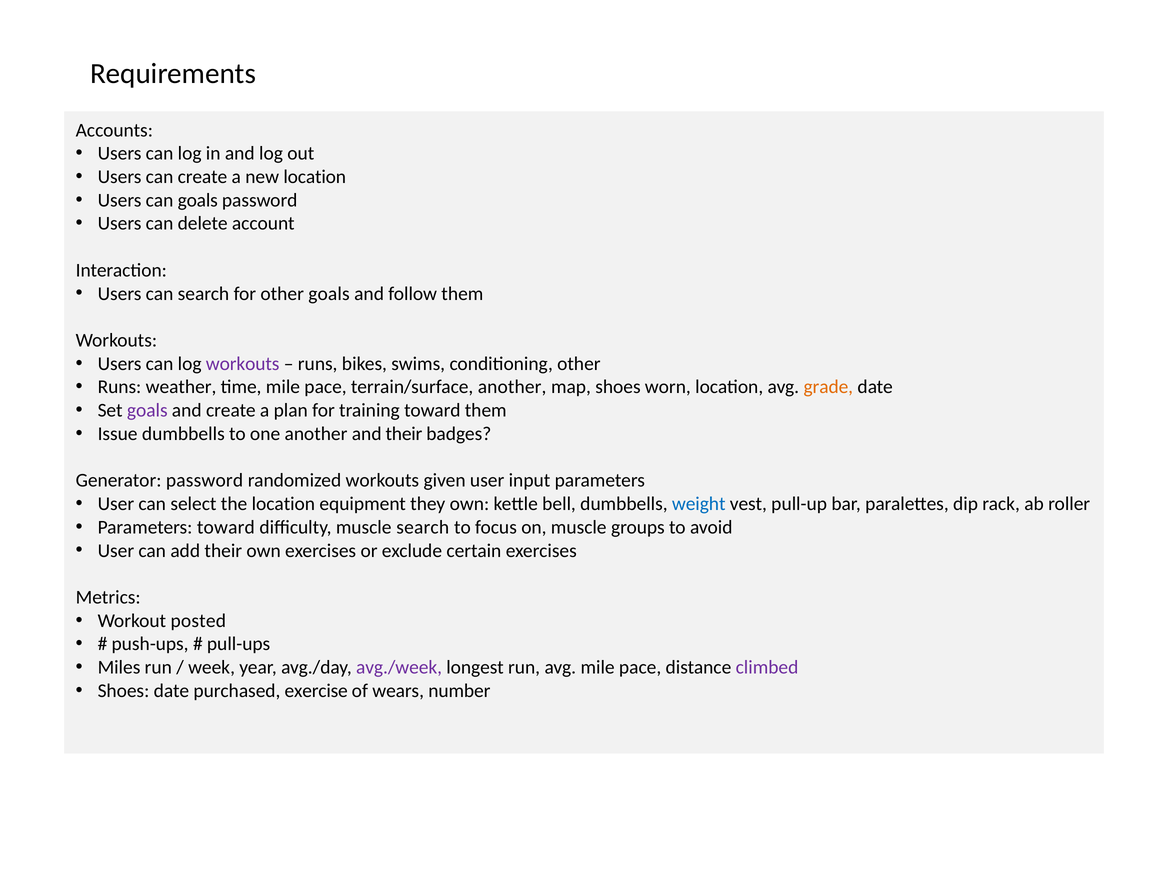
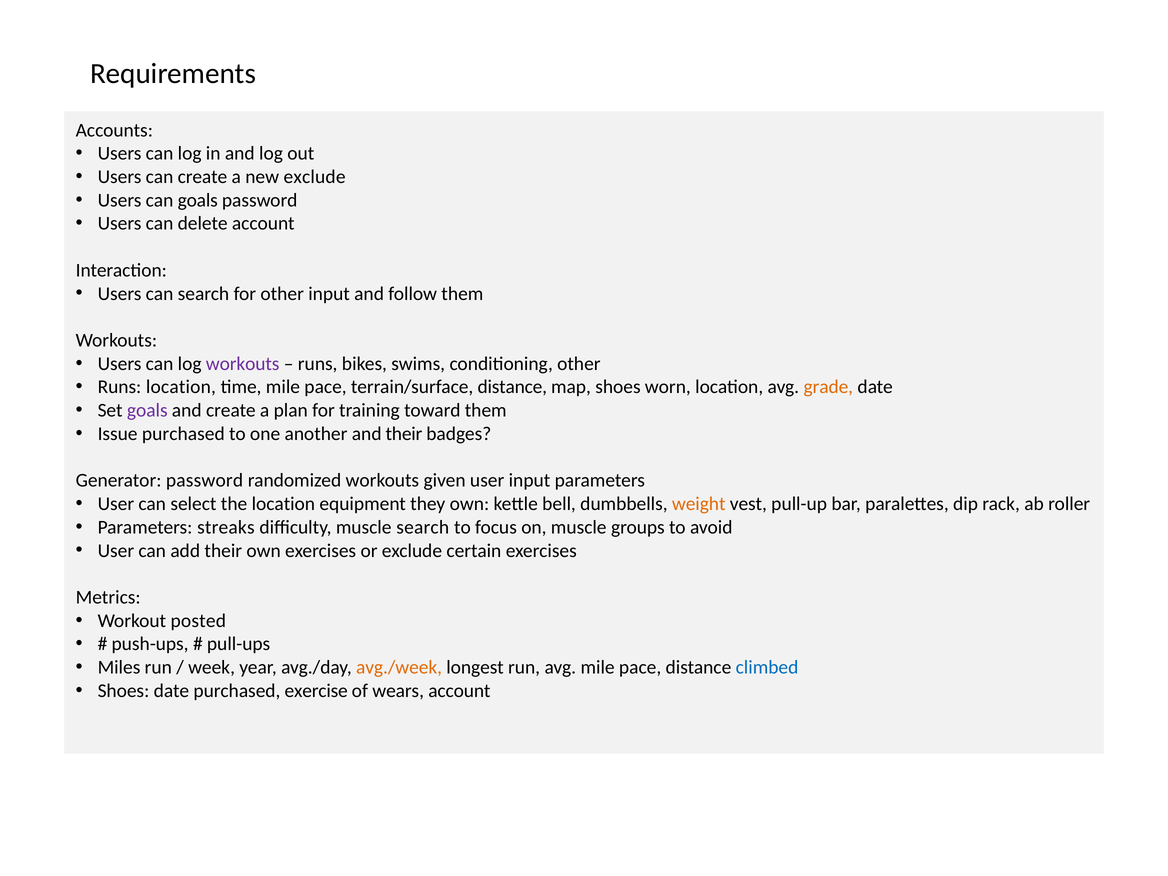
new location: location -> exclude
other goals: goals -> input
Runs weather: weather -> location
terrain/surface another: another -> distance
Issue dumbbells: dumbbells -> purchased
weight colour: blue -> orange
Parameters toward: toward -> streaks
avg./week colour: purple -> orange
climbed colour: purple -> blue
wears number: number -> account
